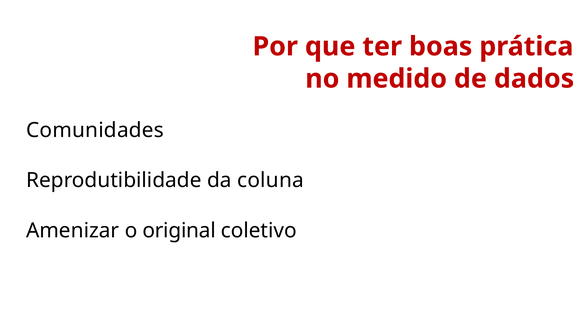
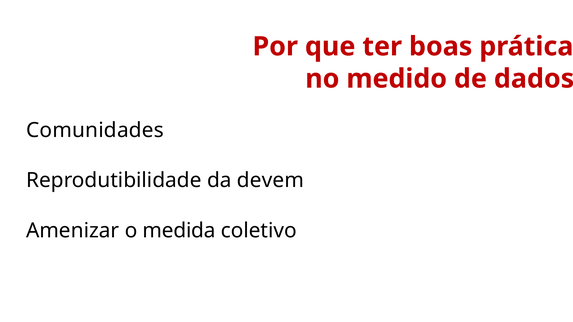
coluna: coluna -> devem
original: original -> medida
